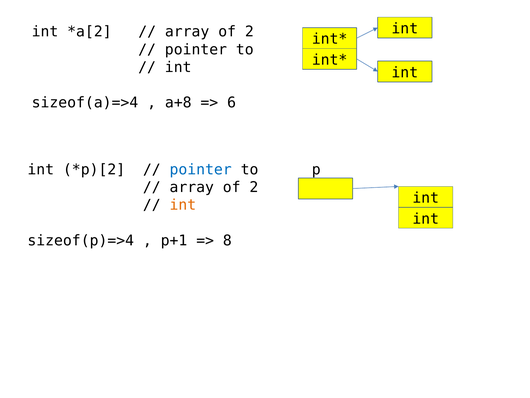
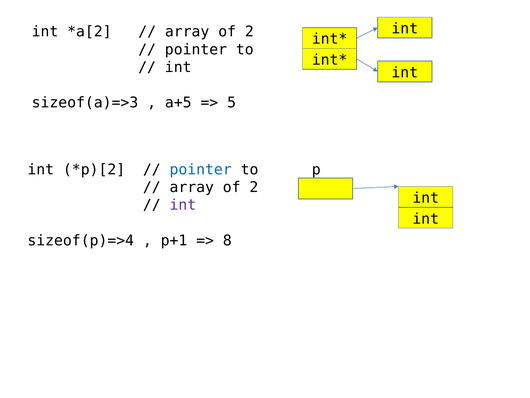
sizeof(a)=>4: sizeof(a)=>4 -> sizeof(a)=>3
a+8: a+8 -> a+5
6: 6 -> 5
int at (183, 205) colour: orange -> purple
